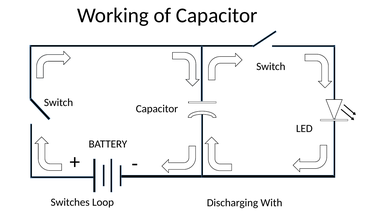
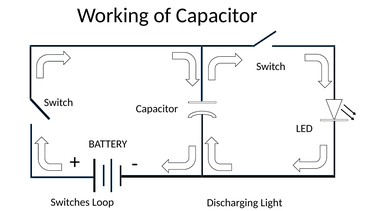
With: With -> Light
